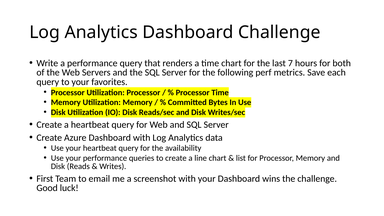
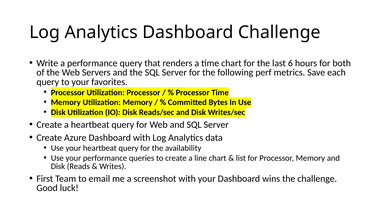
7: 7 -> 6
